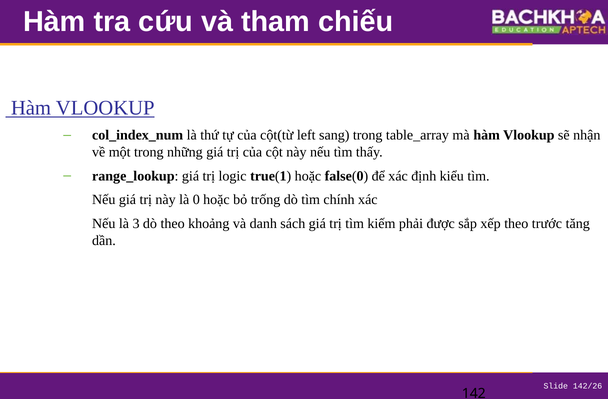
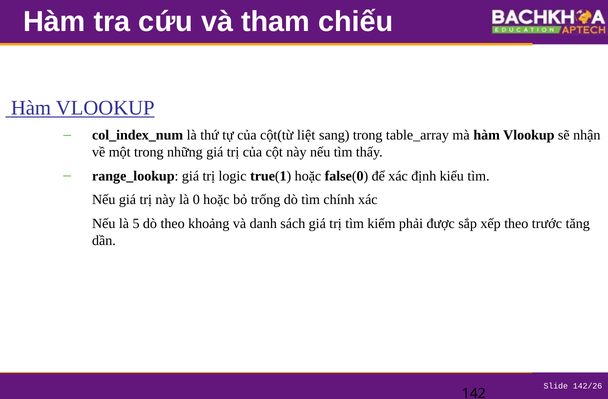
left: left -> liệt
3: 3 -> 5
